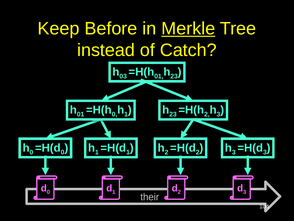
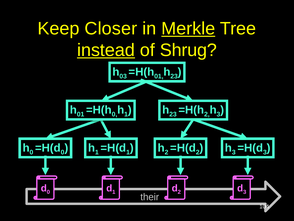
Before: Before -> Closer
instead underline: none -> present
Catch: Catch -> Shrug
